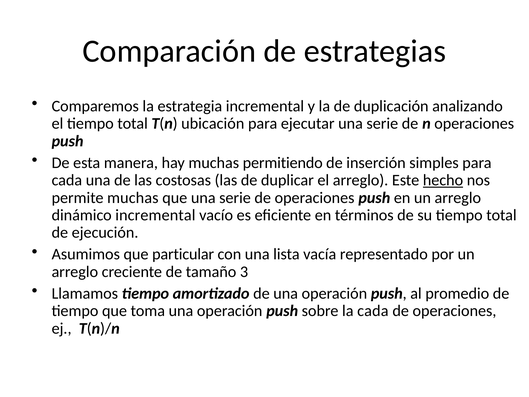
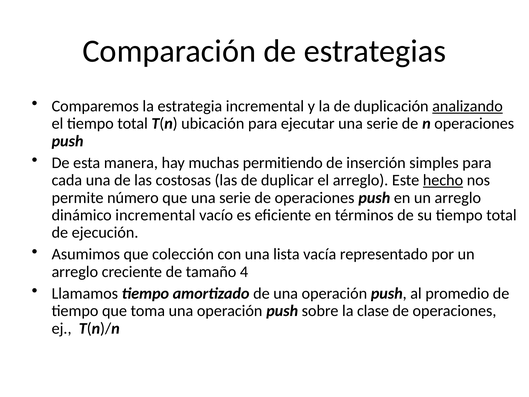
analizando underline: none -> present
permite muchas: muchas -> número
particular: particular -> colección
3: 3 -> 4
la cada: cada -> clase
